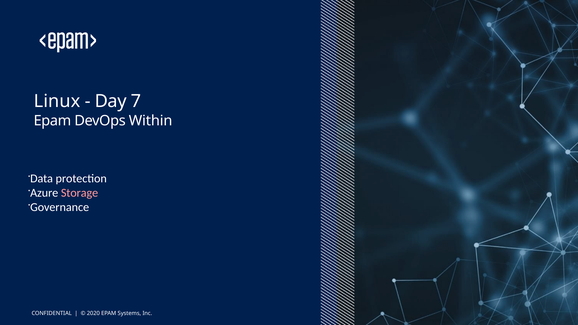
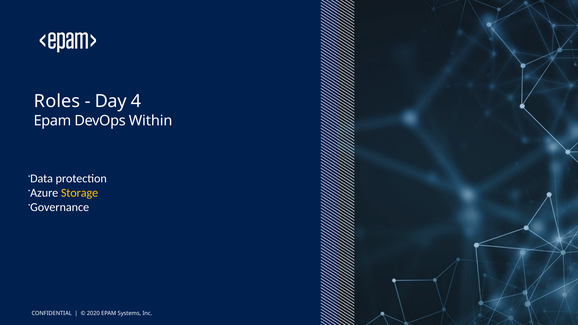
Linux: Linux -> Roles
7: 7 -> 4
Storage colour: pink -> yellow
